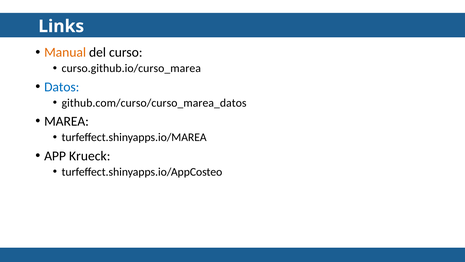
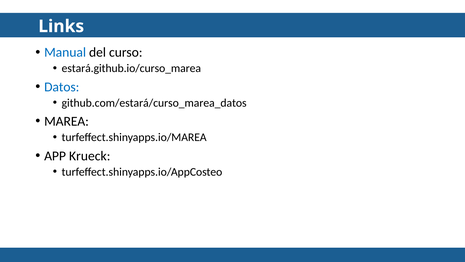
Manual colour: orange -> blue
curso.github.io/curso_marea: curso.github.io/curso_marea -> estará.github.io/curso_marea
github.com/curso/curso_marea_datos: github.com/curso/curso_marea_datos -> github.com/estará/curso_marea_datos
